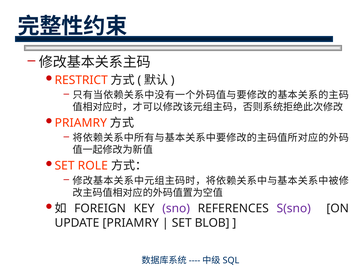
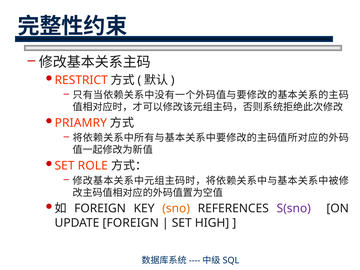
sno colour: purple -> orange
UPDATE PRIAMRY: PRIAMRY -> FOREIGN
BLOB: BLOB -> HIGH
